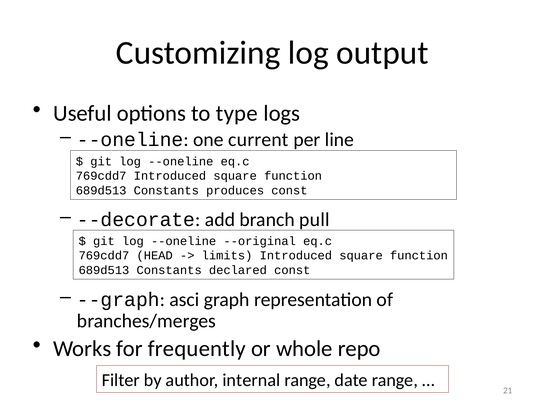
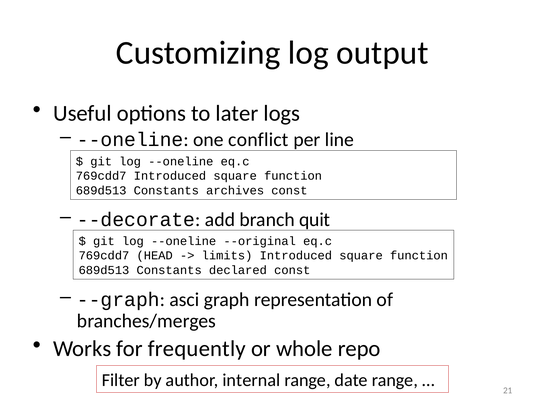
type: type -> later
current: current -> conflict
produces: produces -> archives
pull: pull -> quit
